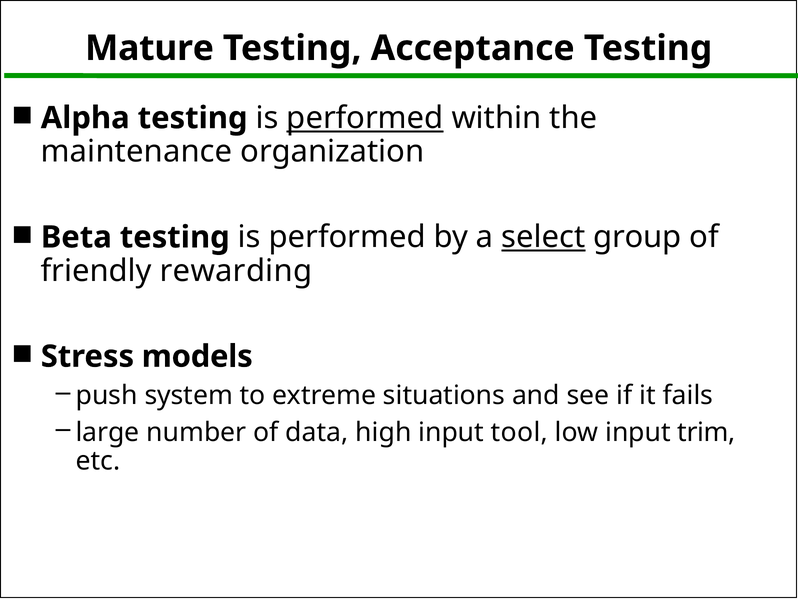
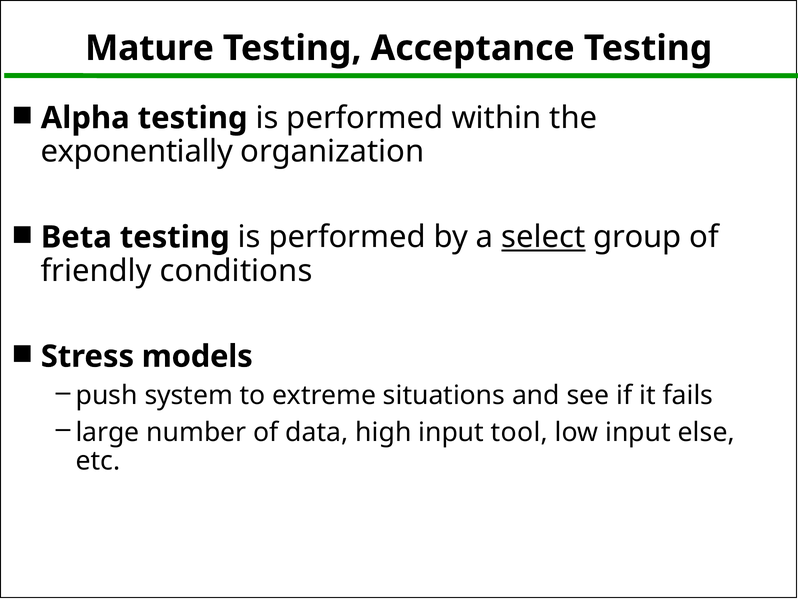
performed at (365, 118) underline: present -> none
maintenance: maintenance -> exponentially
rewarding: rewarding -> conditions
trim: trim -> else
